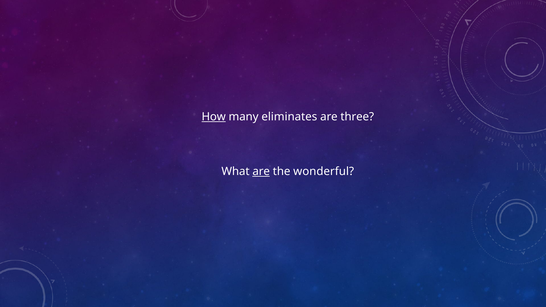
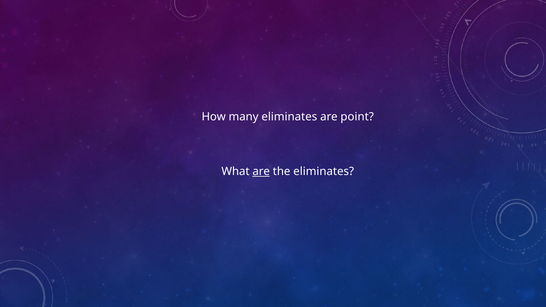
How underline: present -> none
three: three -> point
the wonderful: wonderful -> eliminates
